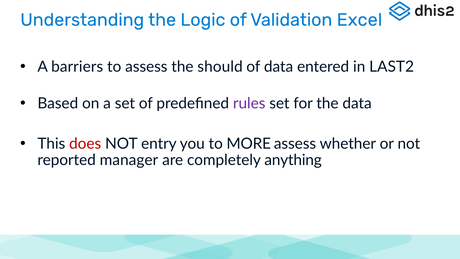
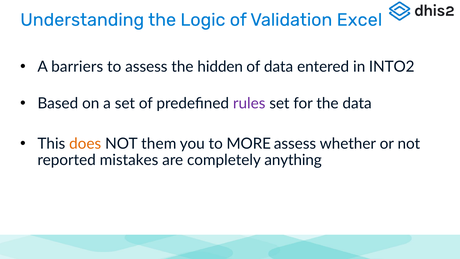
should: should -> hidden
LAST2: LAST2 -> INTO2
does colour: red -> orange
entry: entry -> them
manager: manager -> mistakes
